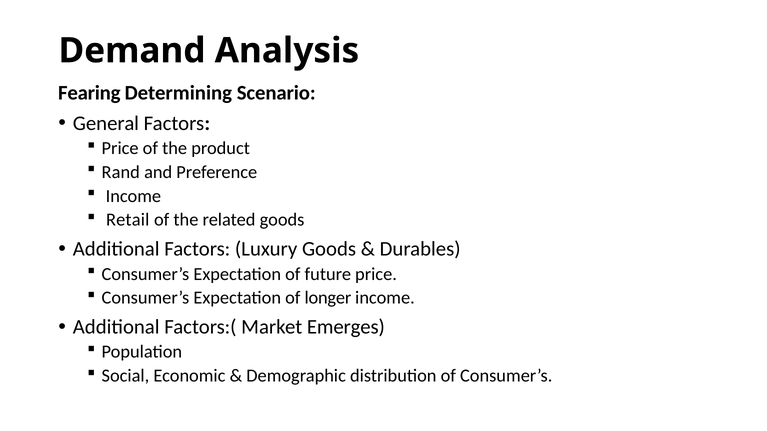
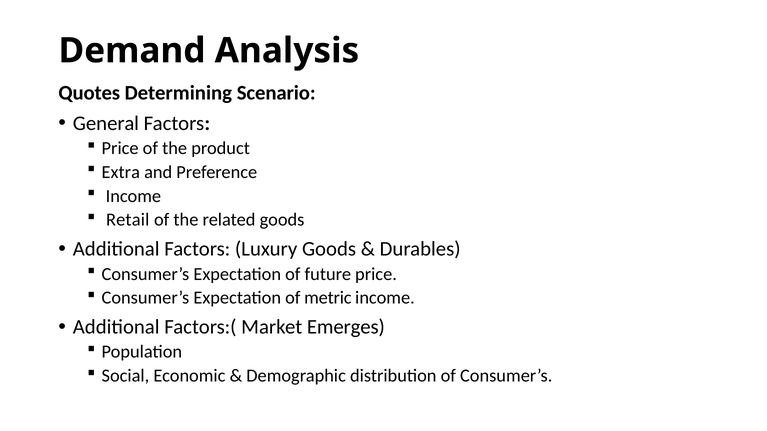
Fearing: Fearing -> Quotes
Rand: Rand -> Extra
longer: longer -> metric
